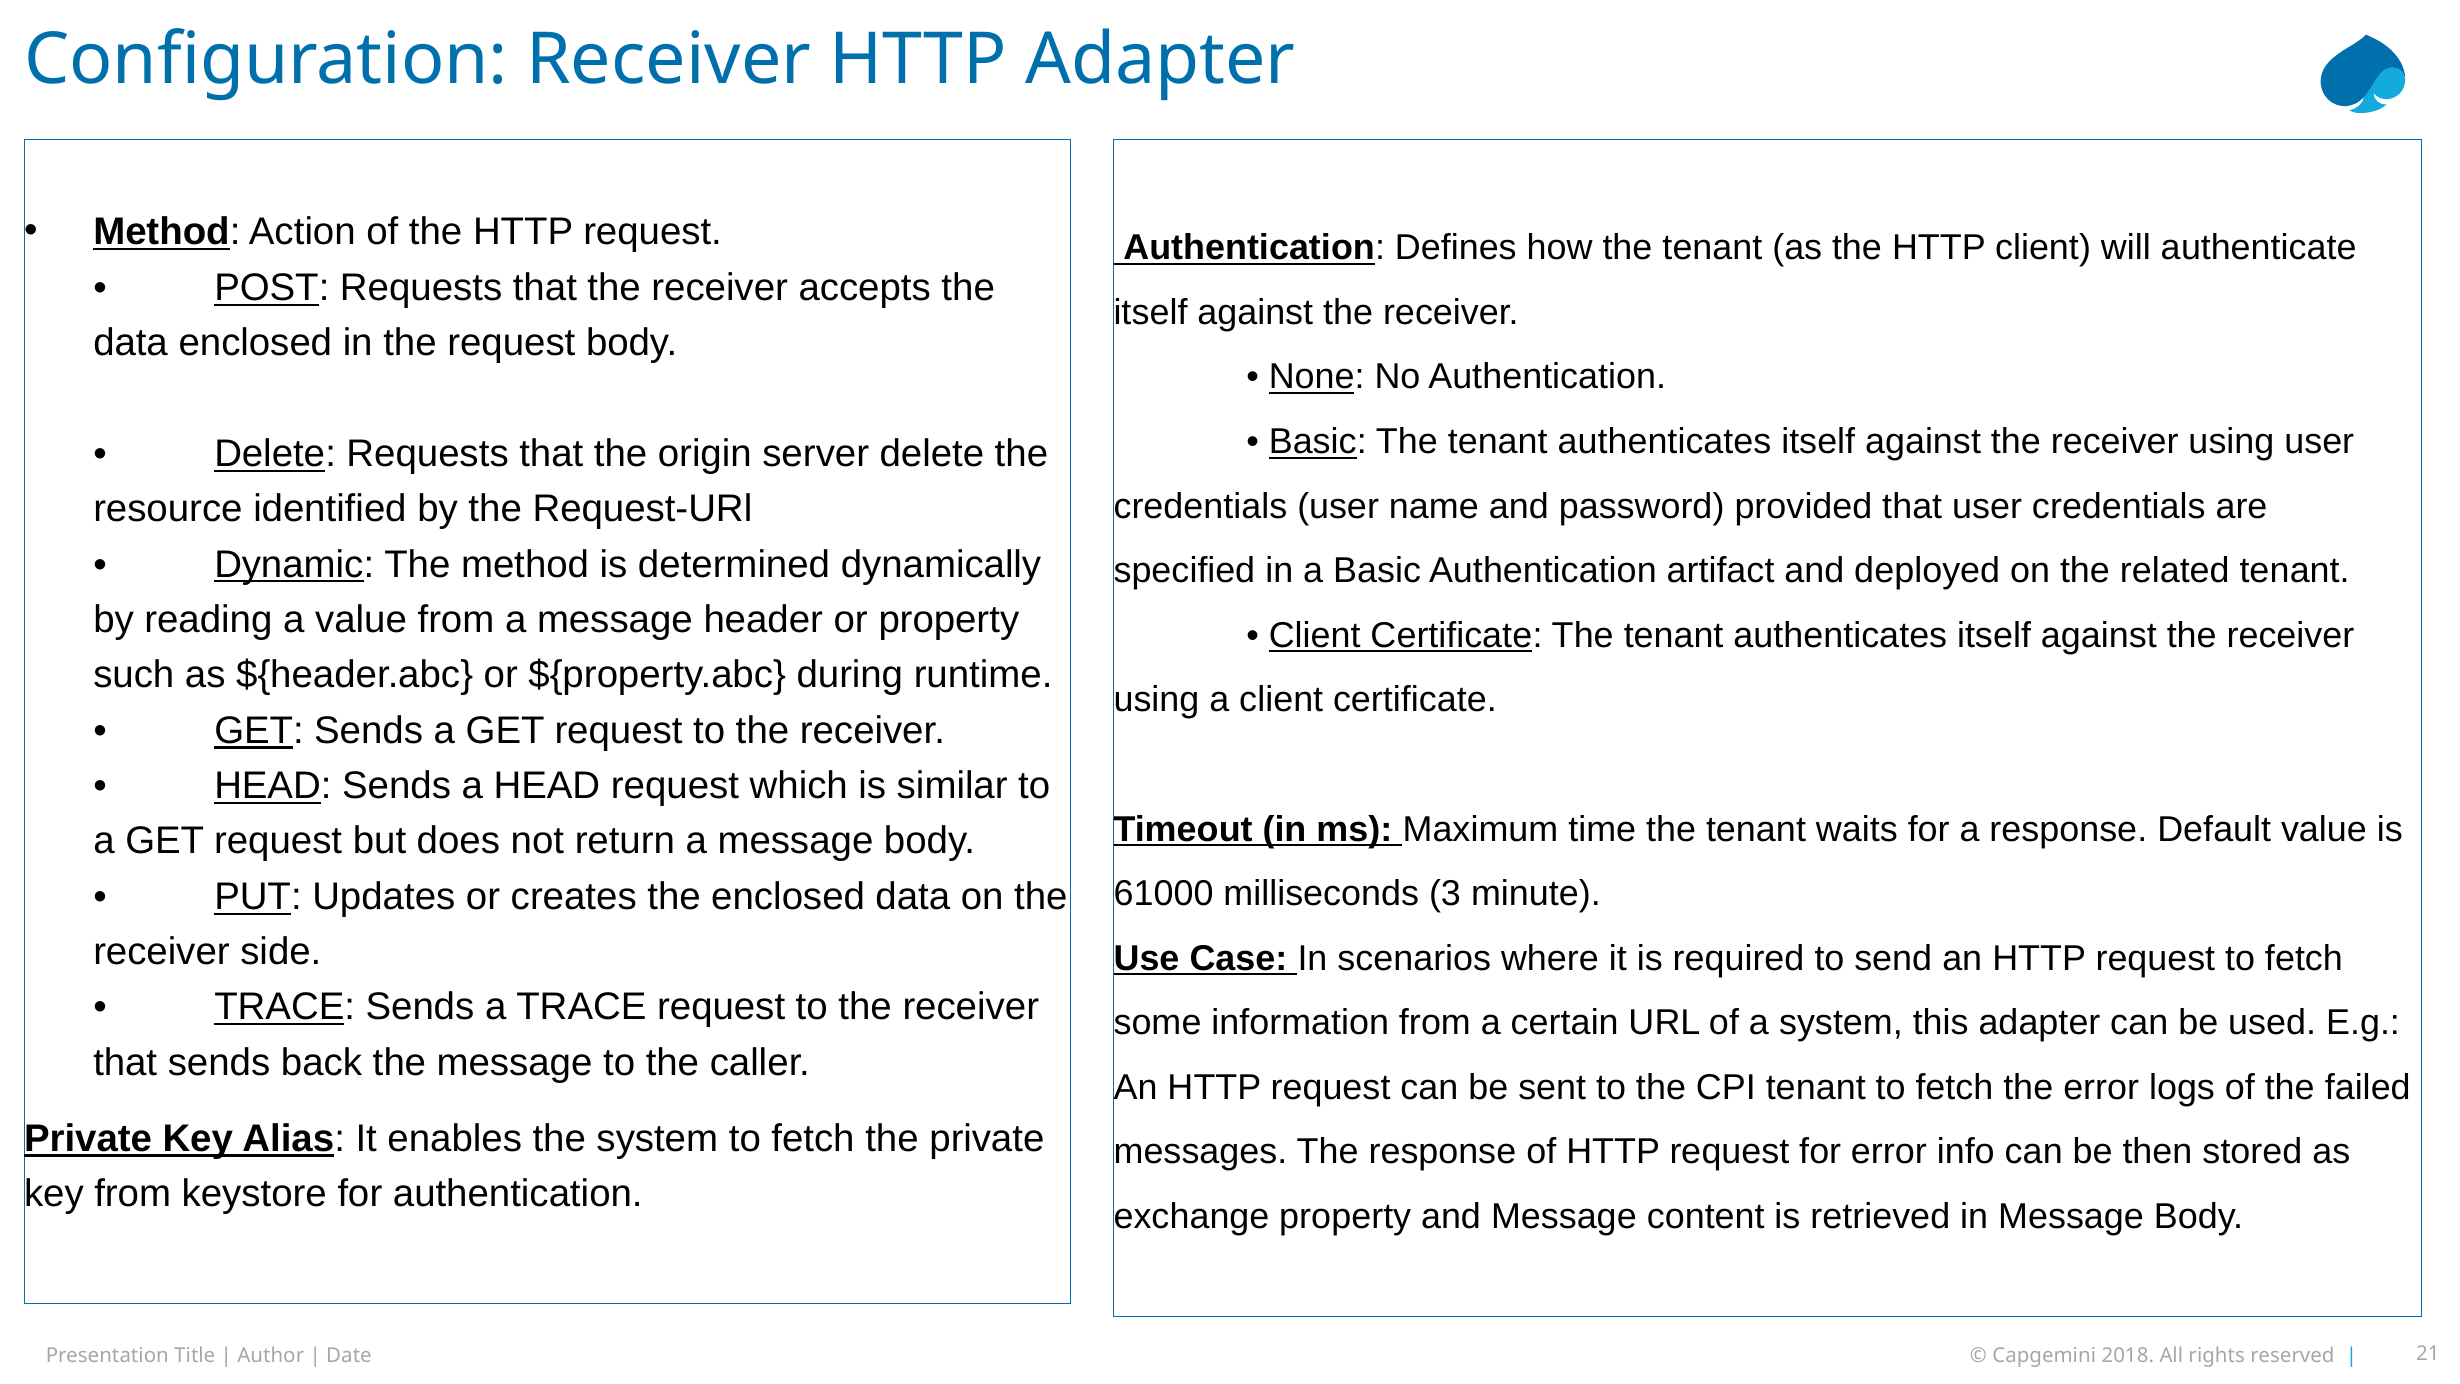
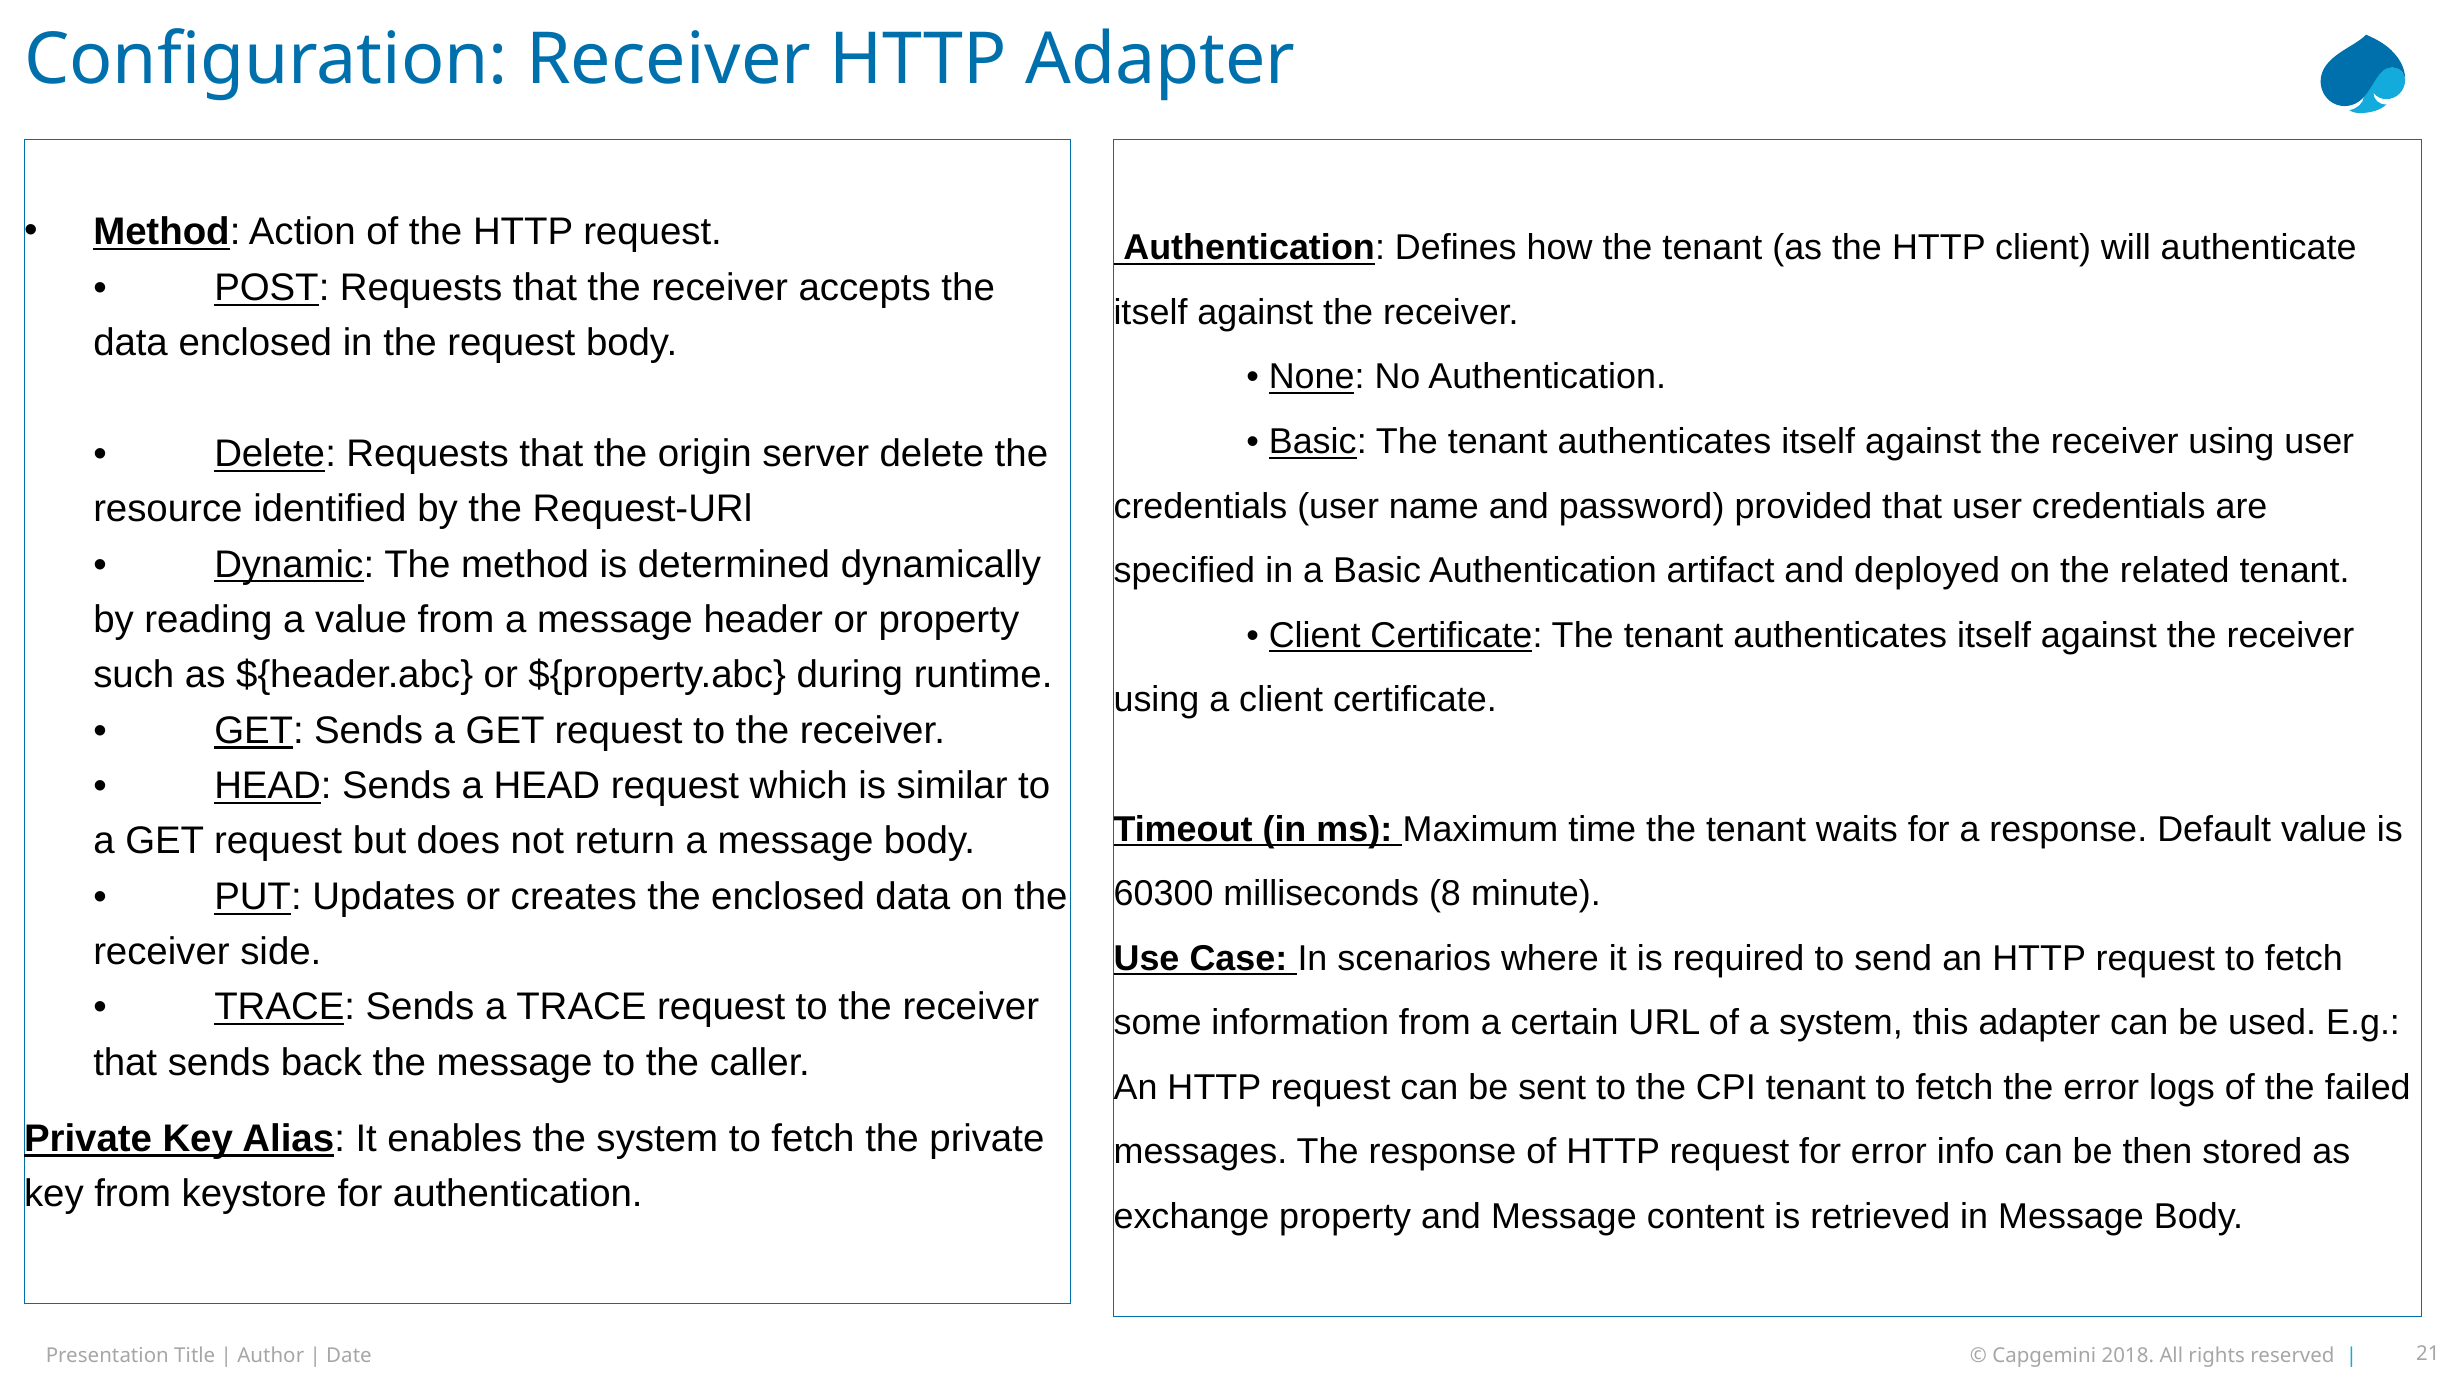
61000: 61000 -> 60300
3: 3 -> 8
